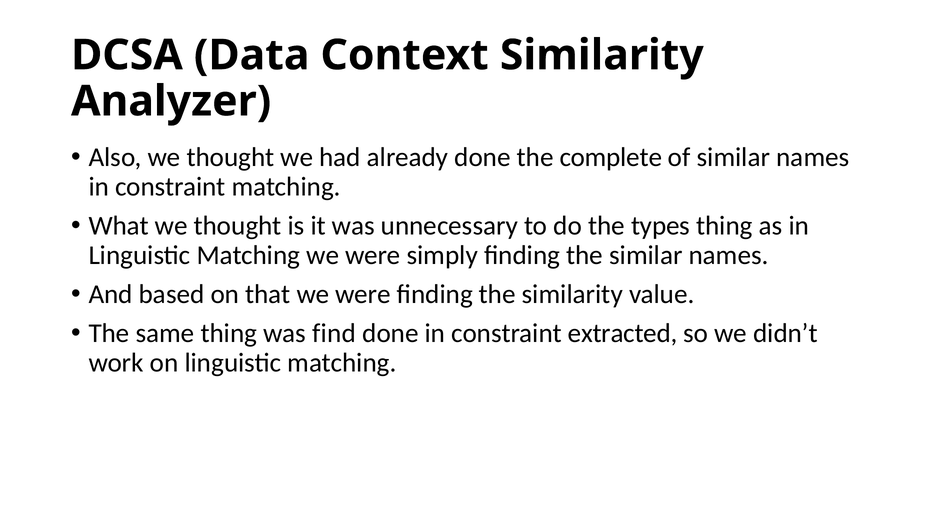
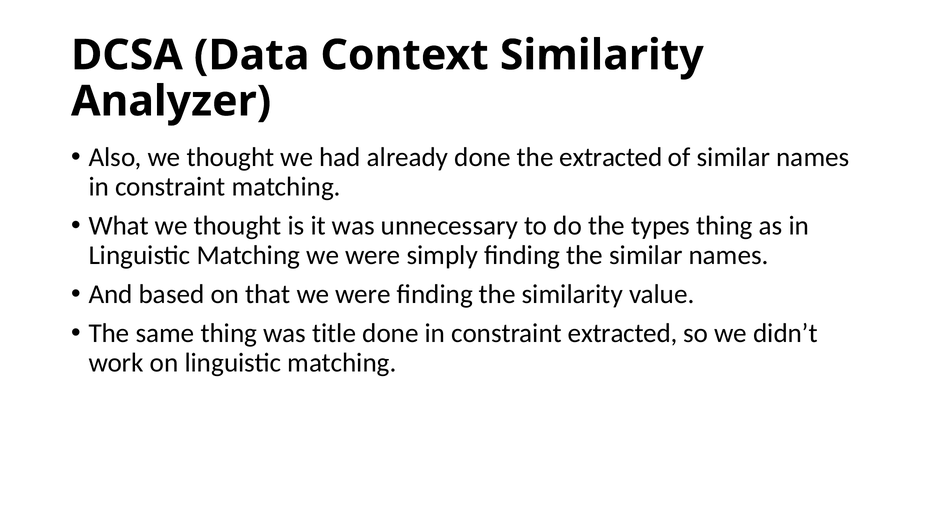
the complete: complete -> extracted
find: find -> title
